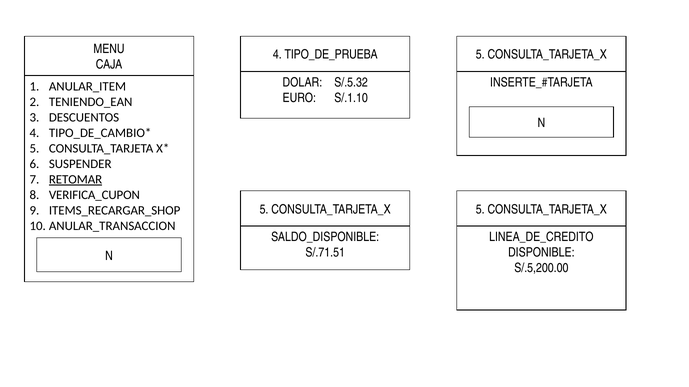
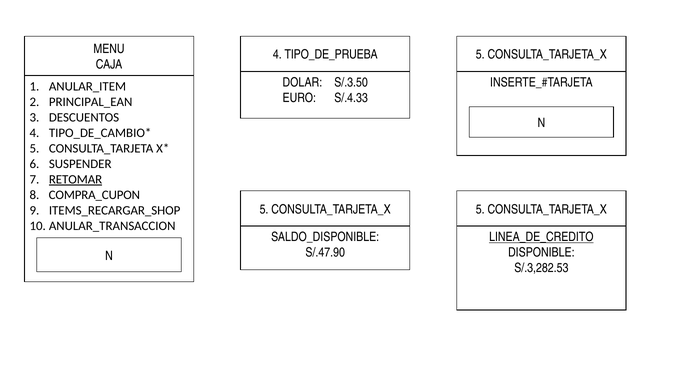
S/.5.32: S/.5.32 -> S/.3.50
S/.1.10: S/.1.10 -> S/.4.33
TENIENDO_EAN: TENIENDO_EAN -> PRINCIPAL_EAN
VERIFICA_CUPON: VERIFICA_CUPON -> COMPRA_CUPON
LINEA_DE_CREDITO underline: none -> present
S/.71.51: S/.71.51 -> S/.47.90
S/.5,200.00: S/.5,200.00 -> S/.3,282.53
